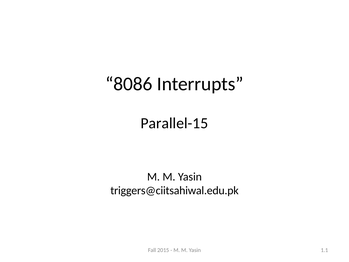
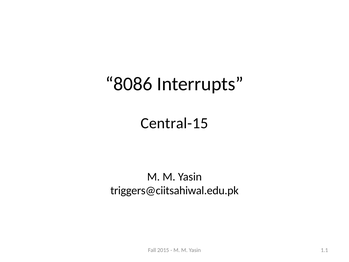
Parallel-15: Parallel-15 -> Central-15
